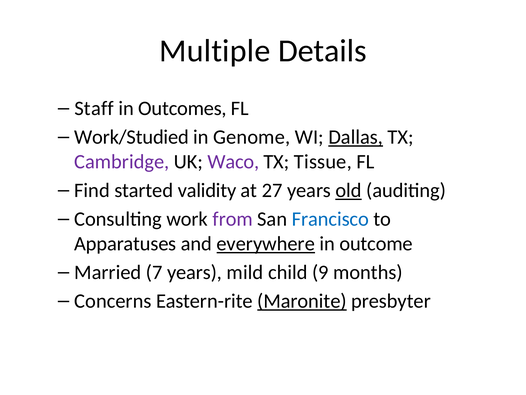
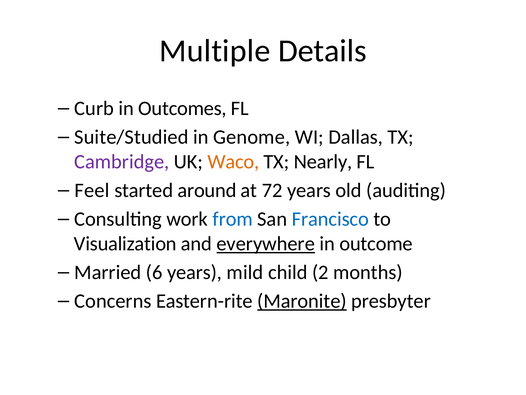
Staff: Staff -> Curb
Work/Studied: Work/Studied -> Suite/Studied
Dallas underline: present -> none
Waco colour: purple -> orange
Tissue: Tissue -> Nearly
Find: Find -> Feel
validity: validity -> around
27: 27 -> 72
old underline: present -> none
from colour: purple -> blue
Apparatuses: Apparatuses -> Visualization
7: 7 -> 6
9: 9 -> 2
